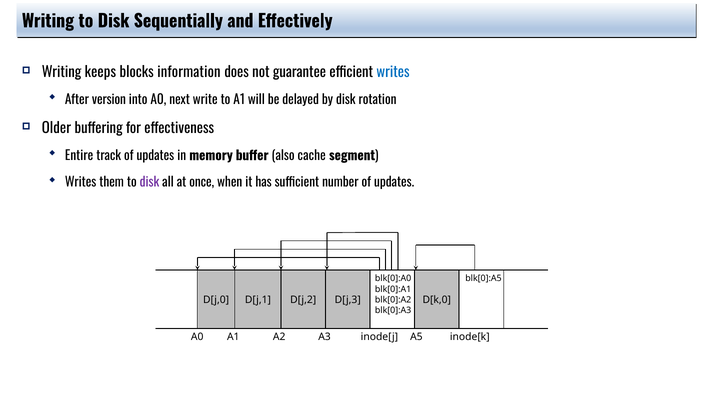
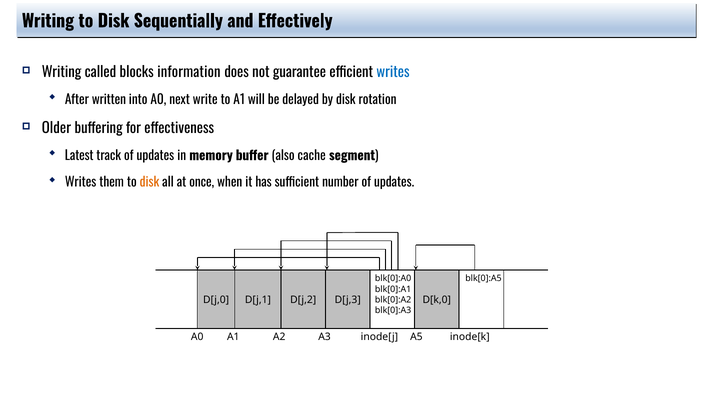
keeps: keeps -> called
version: version -> written
Entire: Entire -> Latest
disk at (149, 182) colour: purple -> orange
